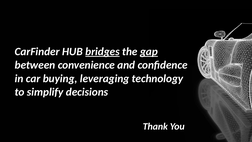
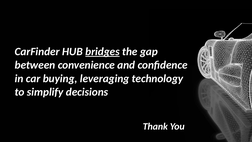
gap underline: present -> none
